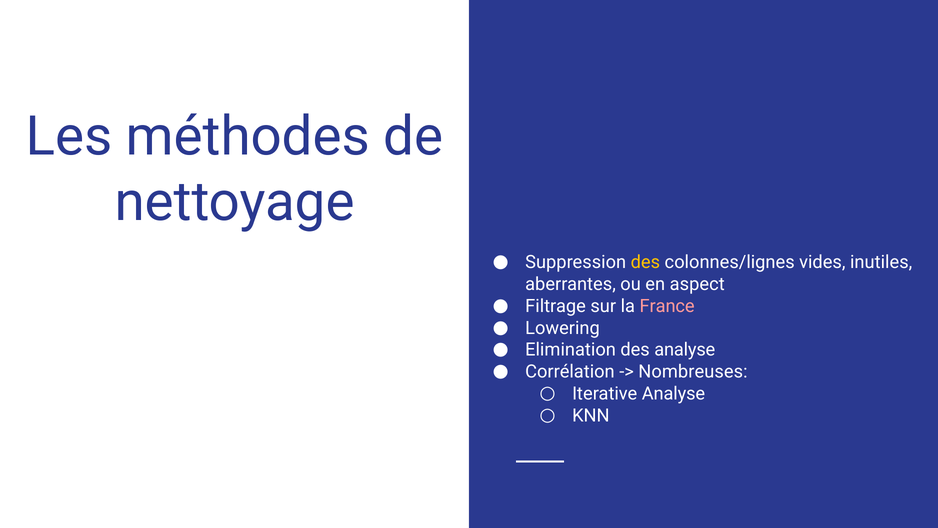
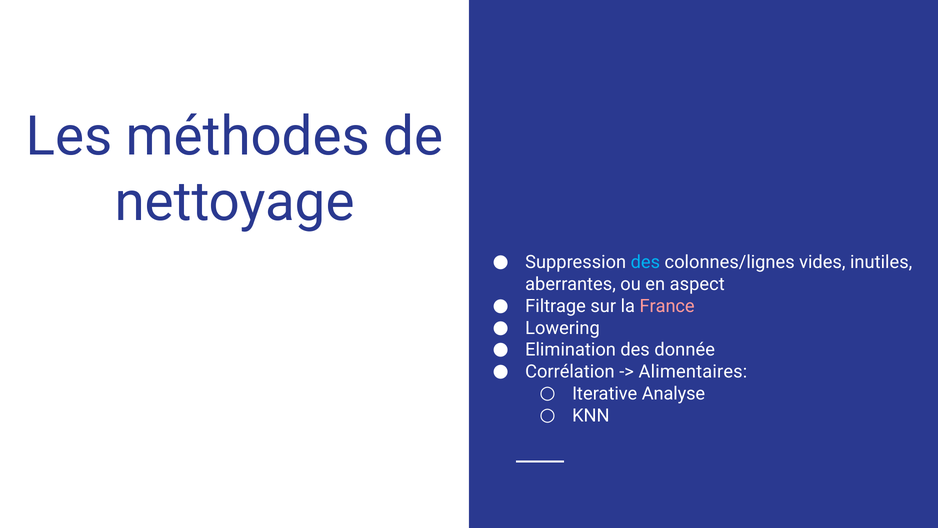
des at (645, 262) colour: yellow -> light blue
des analyse: analyse -> donnée
Nombreuses: Nombreuses -> Alimentaires
